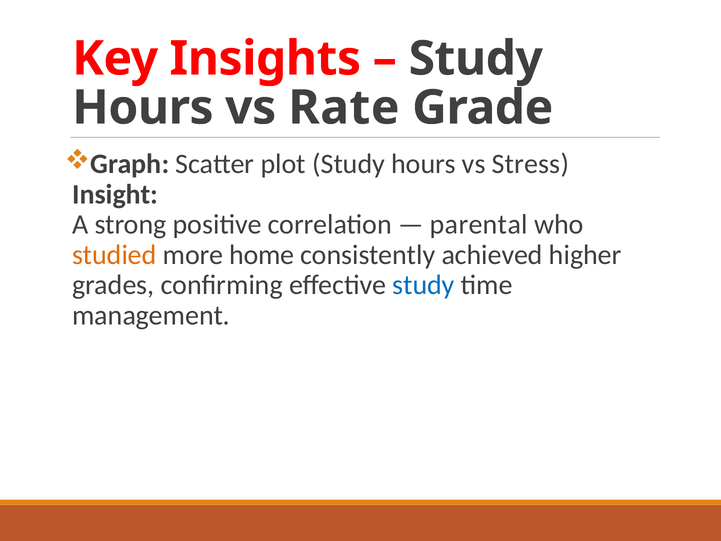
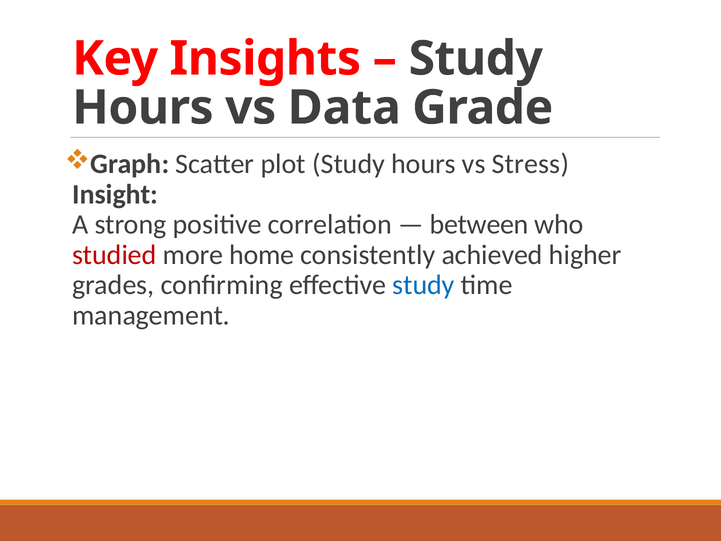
Rate: Rate -> Data
parental: parental -> between
studied colour: orange -> red
